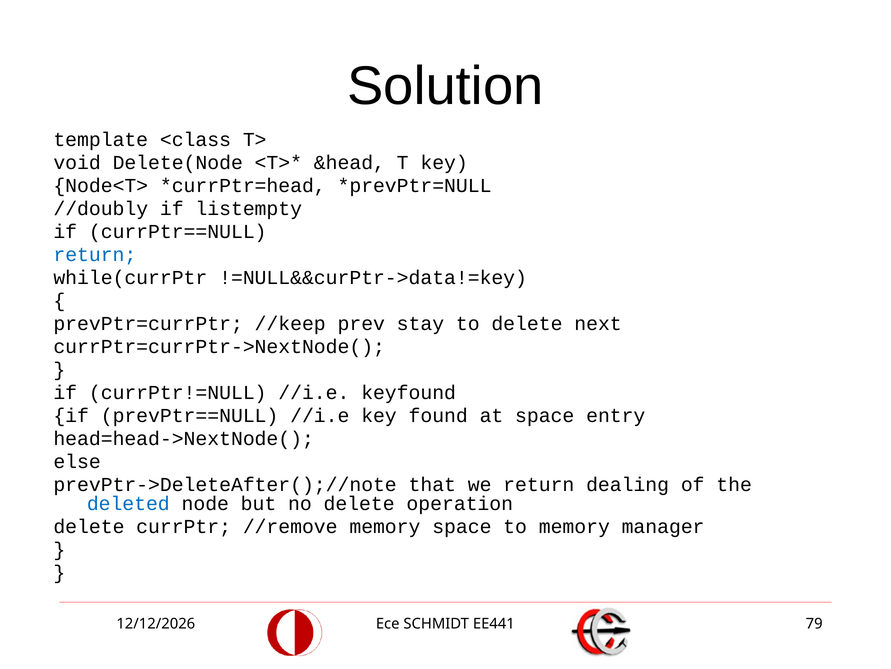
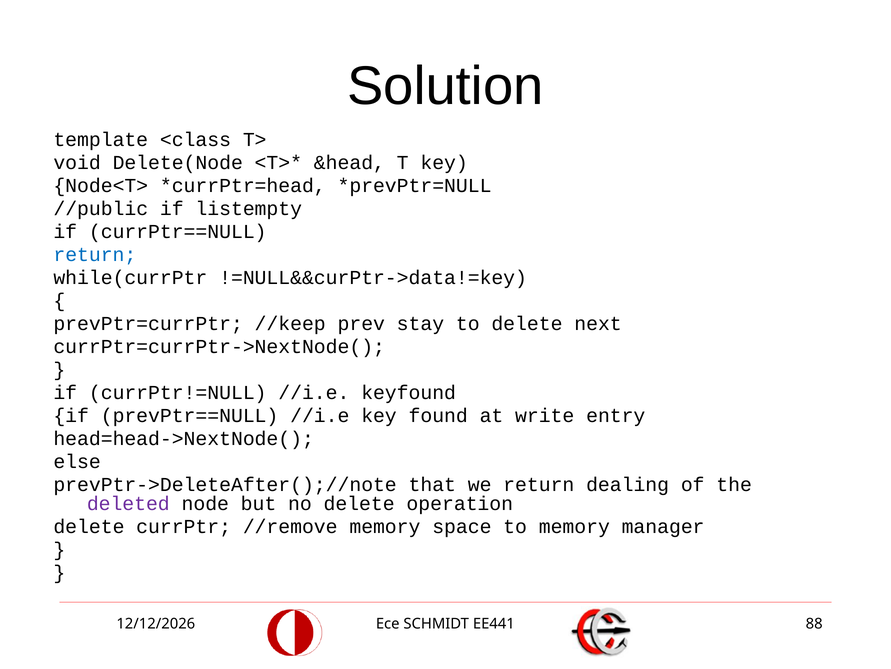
//doubly: //doubly -> //public
at space: space -> write
deleted colour: blue -> purple
79: 79 -> 88
